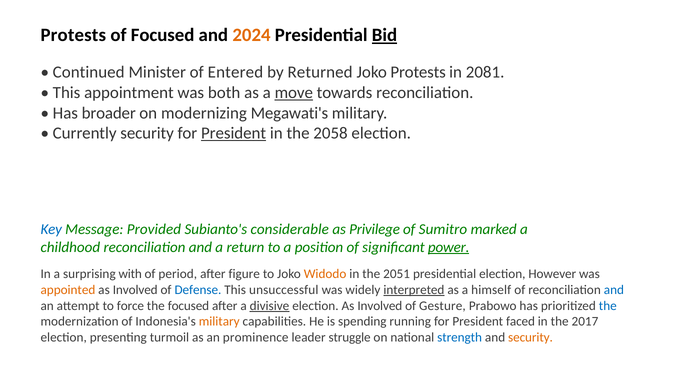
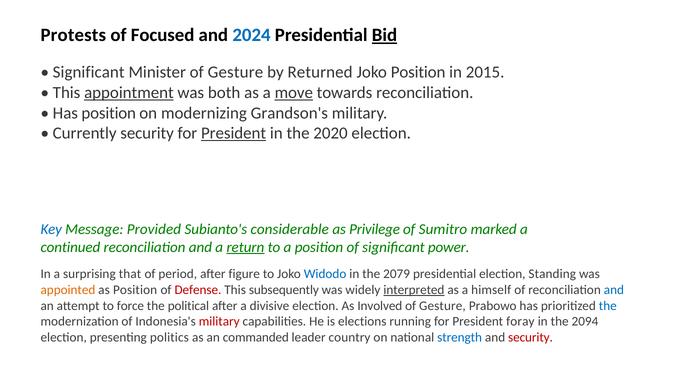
2024 colour: orange -> blue
Continued at (89, 72): Continued -> Significant
Minister of Entered: Entered -> Gesture
Joko Protests: Protests -> Position
2081: 2081 -> 2015
appointment underline: none -> present
Has broader: broader -> position
Megawati's: Megawati's -> Grandson's
2058: 2058 -> 2020
childhood: childhood -> continued
return underline: none -> present
power underline: present -> none
with: with -> that
Widodo colour: orange -> blue
2051: 2051 -> 2079
However: However -> Standing
Involved at (135, 290): Involved -> Position
Defense colour: blue -> red
unsuccessful: unsuccessful -> subsequently
the focused: focused -> political
divisive underline: present -> none
military at (219, 322) colour: orange -> red
spending: spending -> elections
faced: faced -> foray
2017: 2017 -> 2094
turmoil: turmoil -> politics
prominence: prominence -> commanded
struggle: struggle -> country
security at (530, 338) colour: orange -> red
